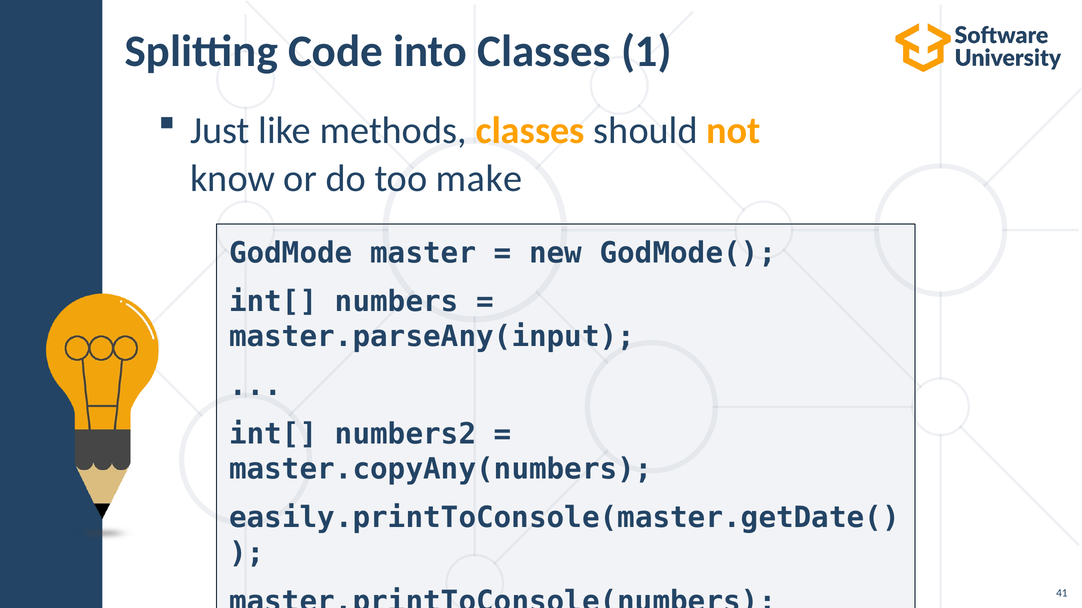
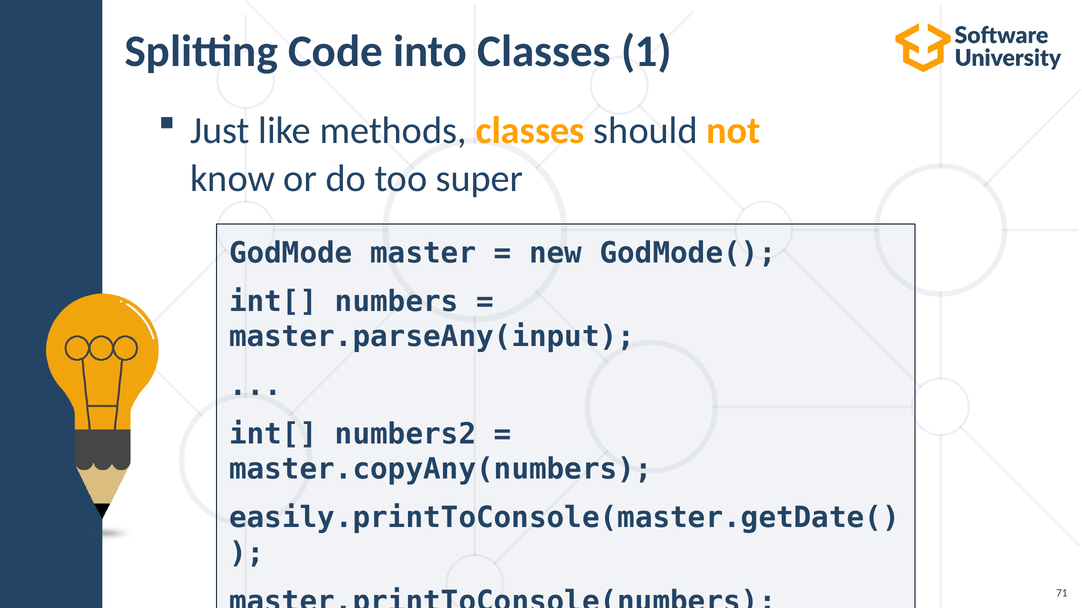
make: make -> super
41: 41 -> 71
